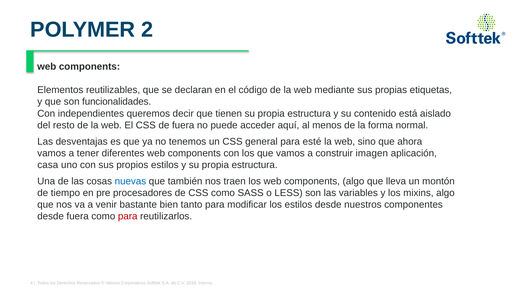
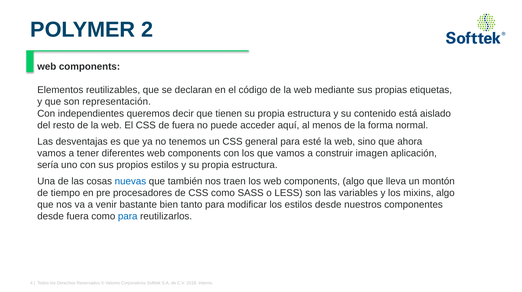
funcionalidades: funcionalidades -> representación
casa: casa -> sería
para at (128, 216) colour: red -> blue
